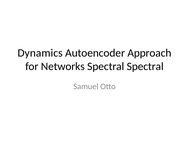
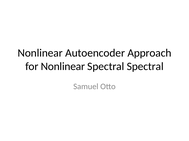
Dynamics at (40, 53): Dynamics -> Nonlinear
for Networks: Networks -> Nonlinear
